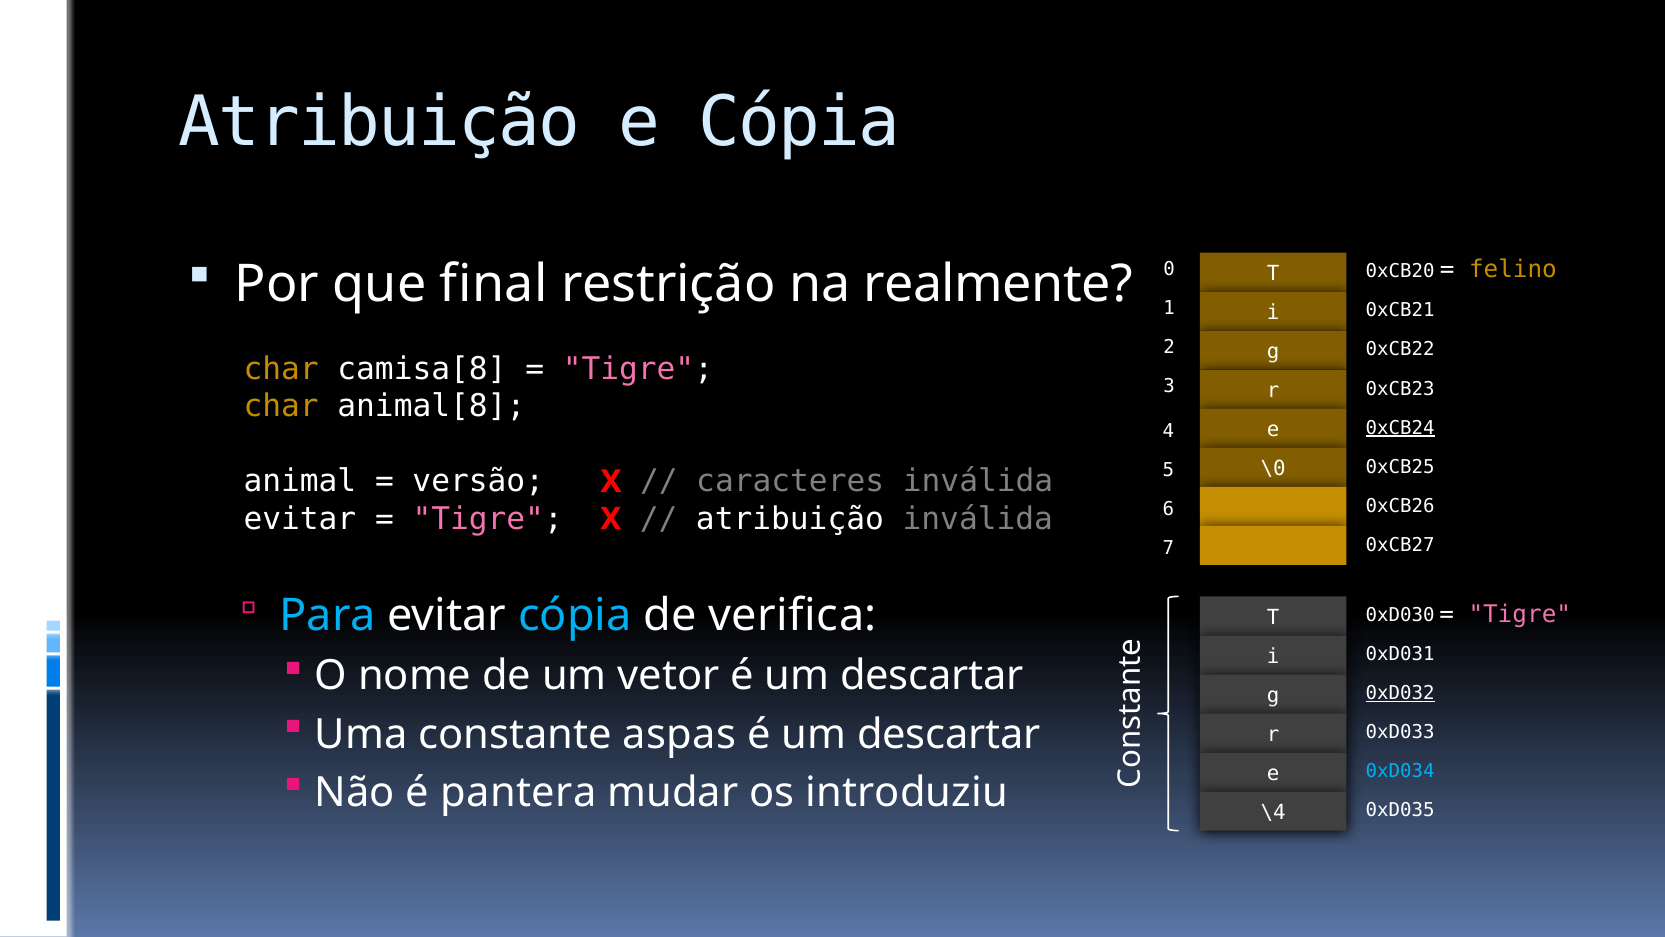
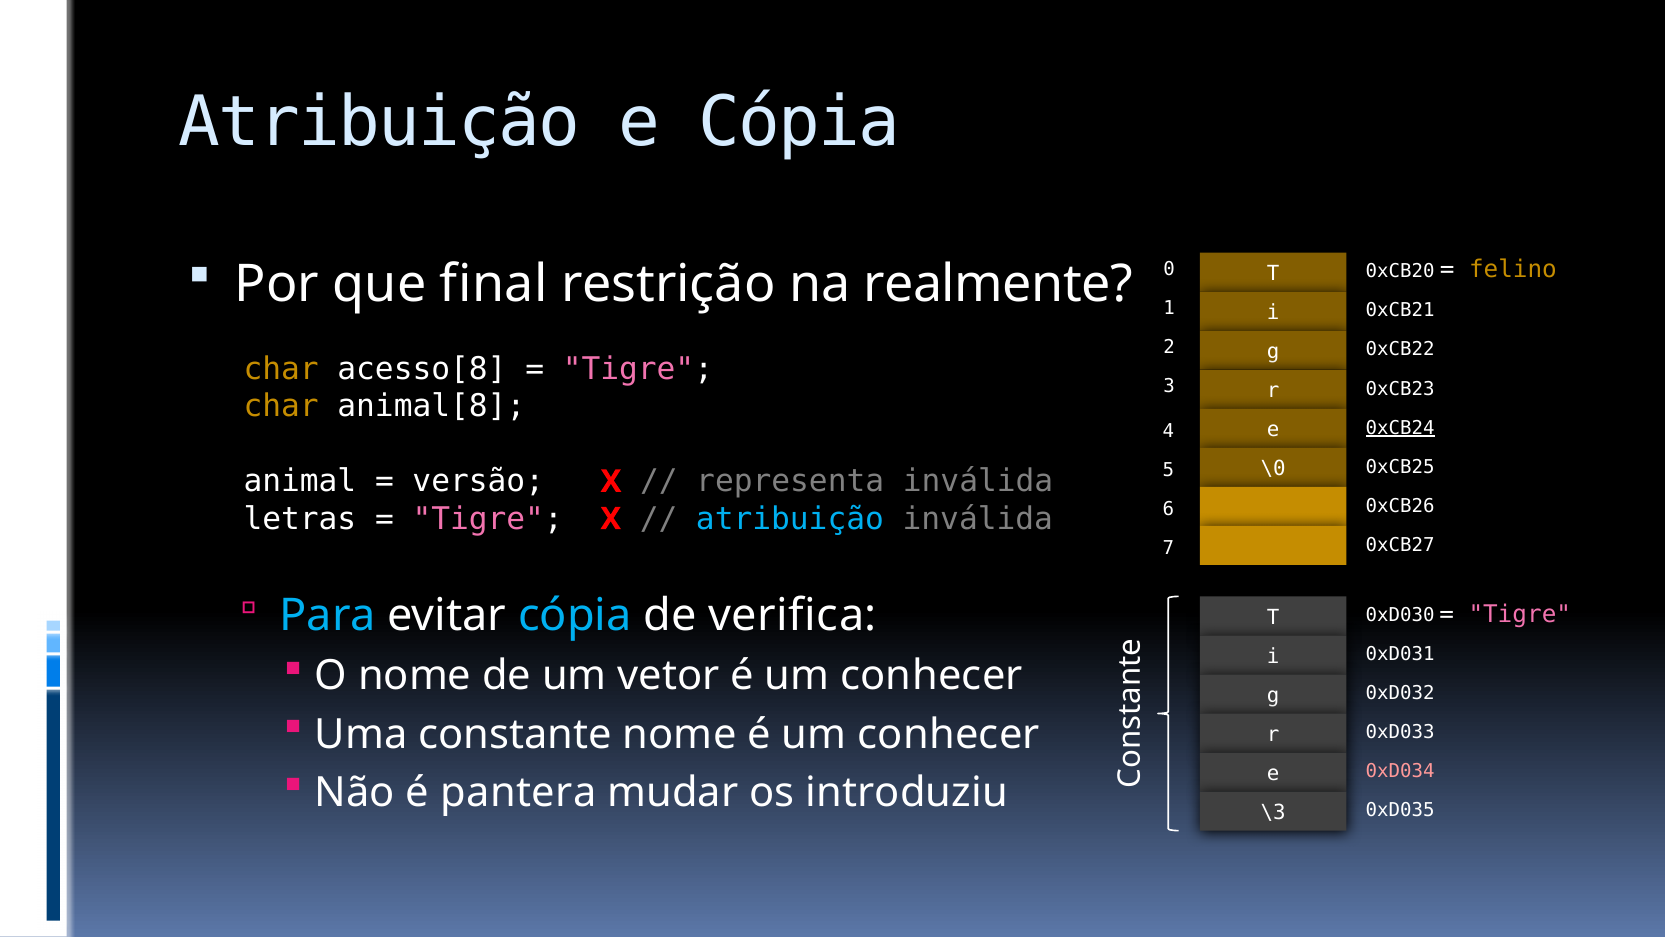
camisa[8: camisa[8 -> acesso[8
caracteres: caracteres -> representa
evitar at (300, 519): evitar -> letras
atribuição at (790, 519) colour: white -> light blue
vetor é um descartar: descartar -> conhecer
0xD032 underline: present -> none
constante aspas: aspas -> nome
descartar at (949, 734): descartar -> conhecer
0xD034 colour: light blue -> pink
\4: \4 -> \3
